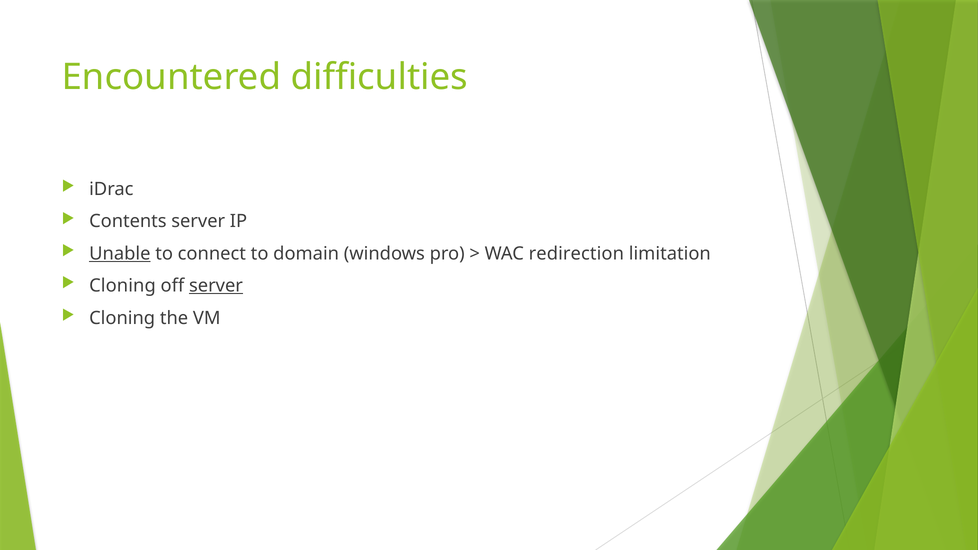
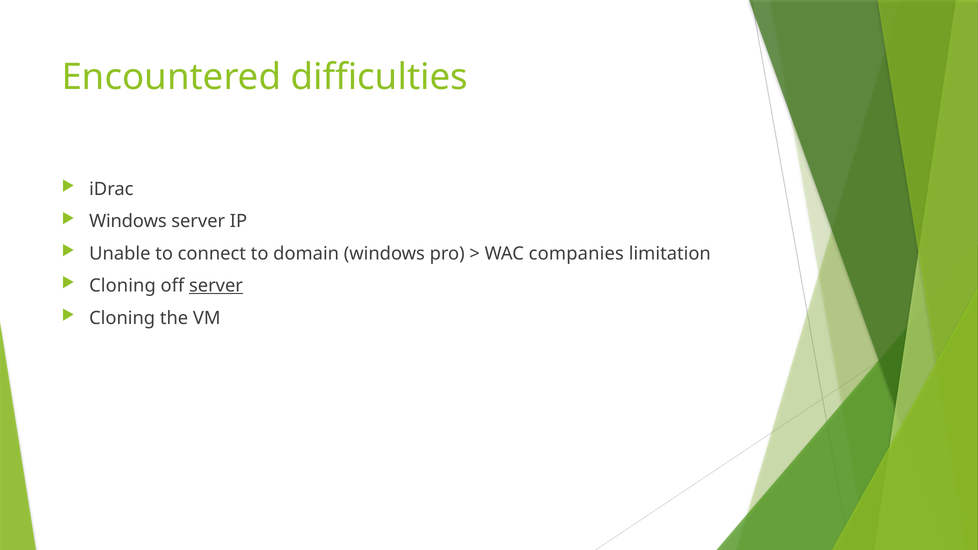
Contents at (128, 221): Contents -> Windows
Unable underline: present -> none
redirection: redirection -> companies
